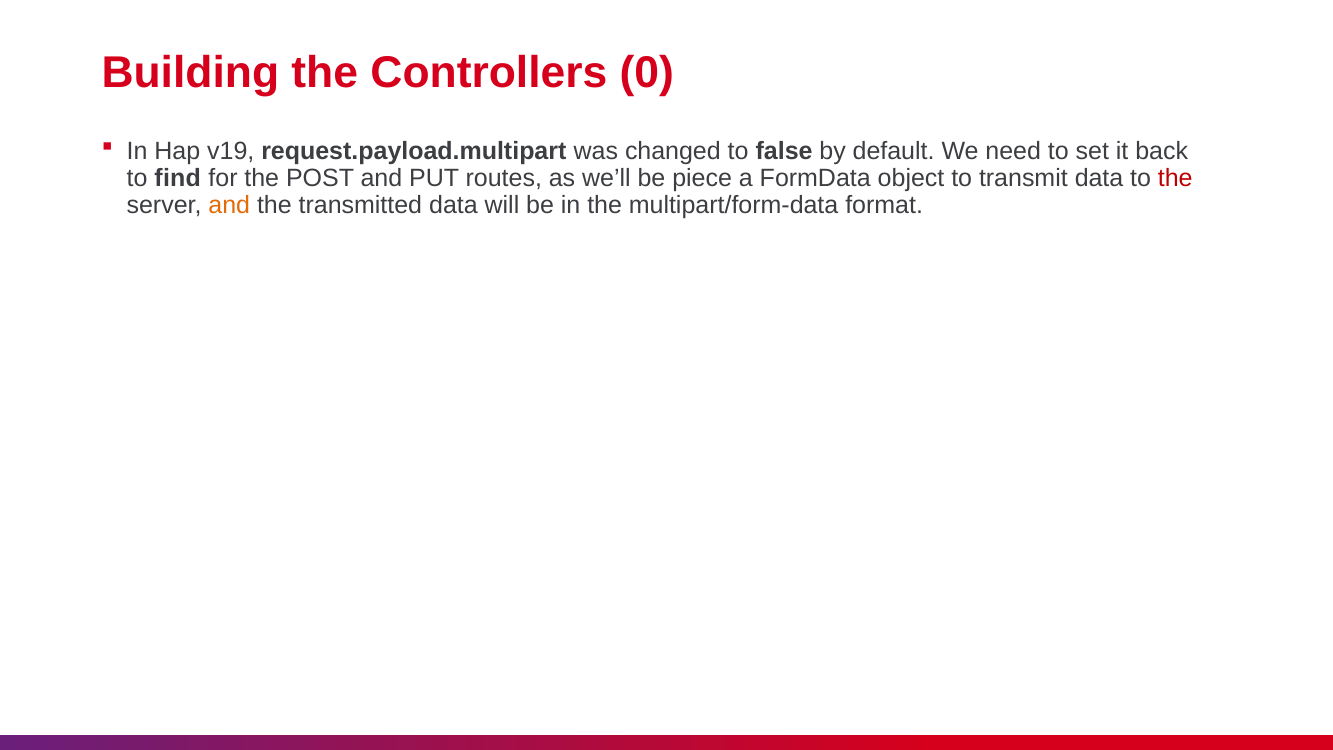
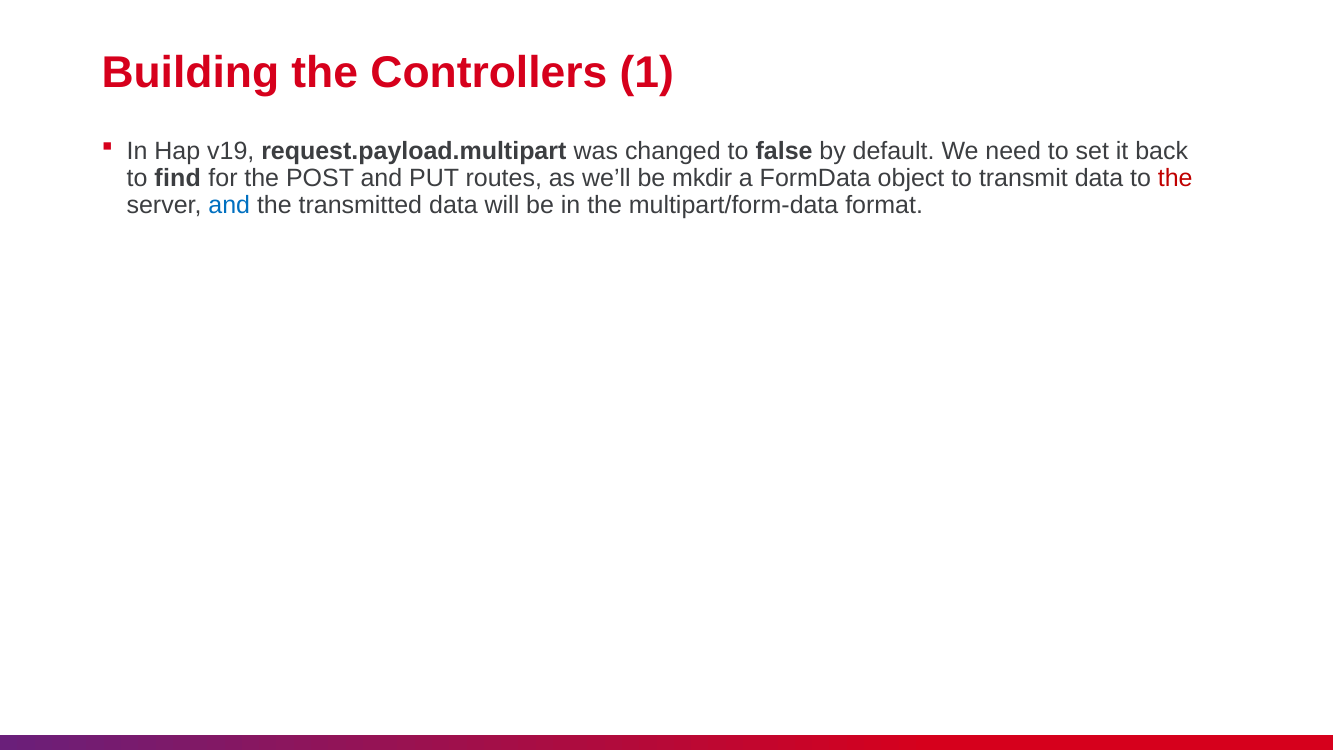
0: 0 -> 1
piece: piece -> mkdir
and at (229, 205) colour: orange -> blue
